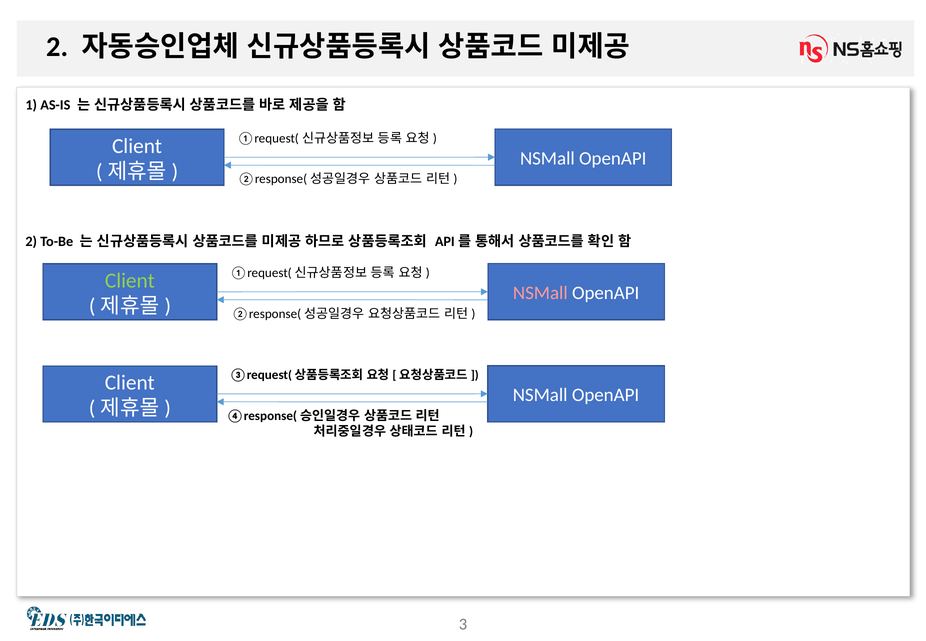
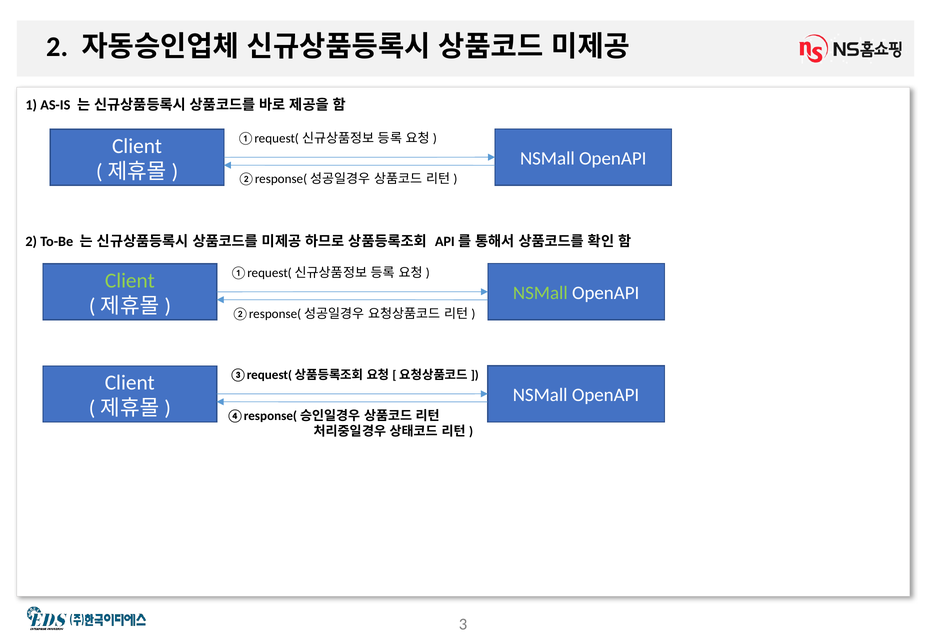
NSMall at (540, 293) colour: pink -> light green
